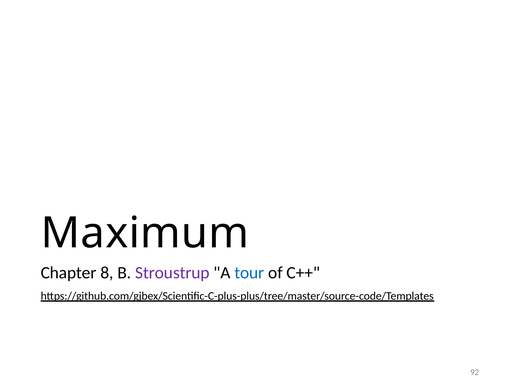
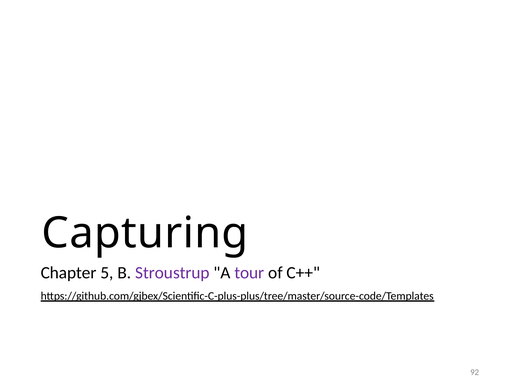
Maximum: Maximum -> Capturing
8: 8 -> 5
tour colour: blue -> purple
